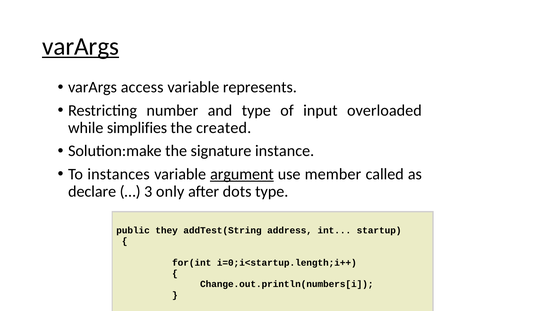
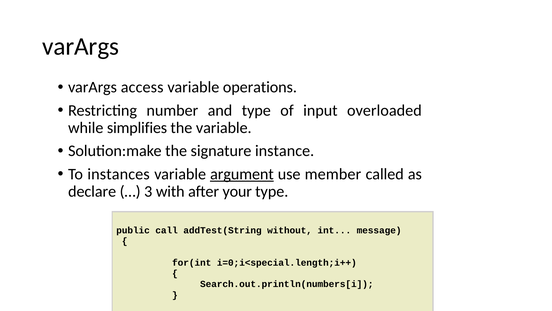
varArgs at (81, 46) underline: present -> none
represents: represents -> operations
the created: created -> variable
only: only -> with
dots: dots -> your
they: they -> call
address: address -> without
startup: startup -> message
i=0;i<startup.length;i++: i=0;i<startup.length;i++ -> i=0;i<special.length;i++
Change.out.println(numbers[i: Change.out.println(numbers[i -> Search.out.println(numbers[i
